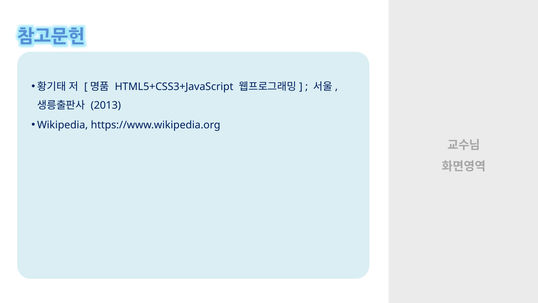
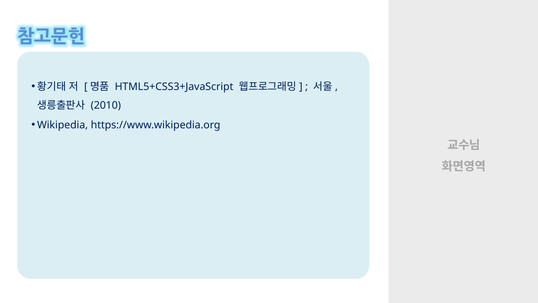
2013: 2013 -> 2010
